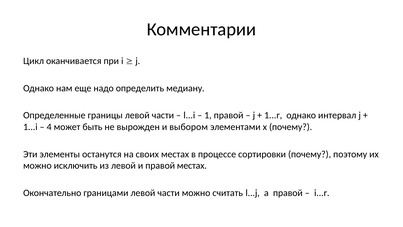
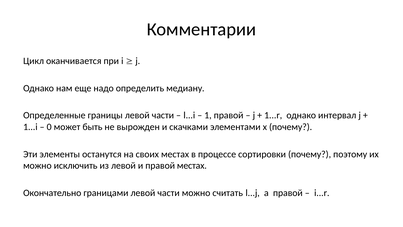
4: 4 -> 0
выбором: выбором -> скачками
